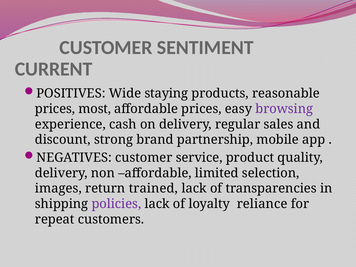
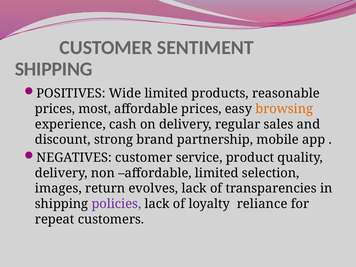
CURRENT at (54, 69): CURRENT -> SHIPPING
Wide staying: staying -> limited
browsing colour: purple -> orange
trained: trained -> evolves
